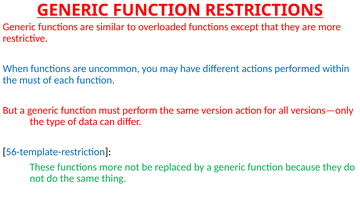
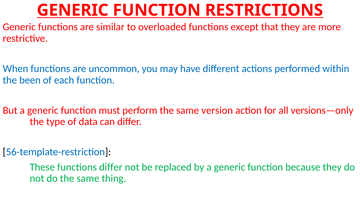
the must: must -> been
functions more: more -> differ
